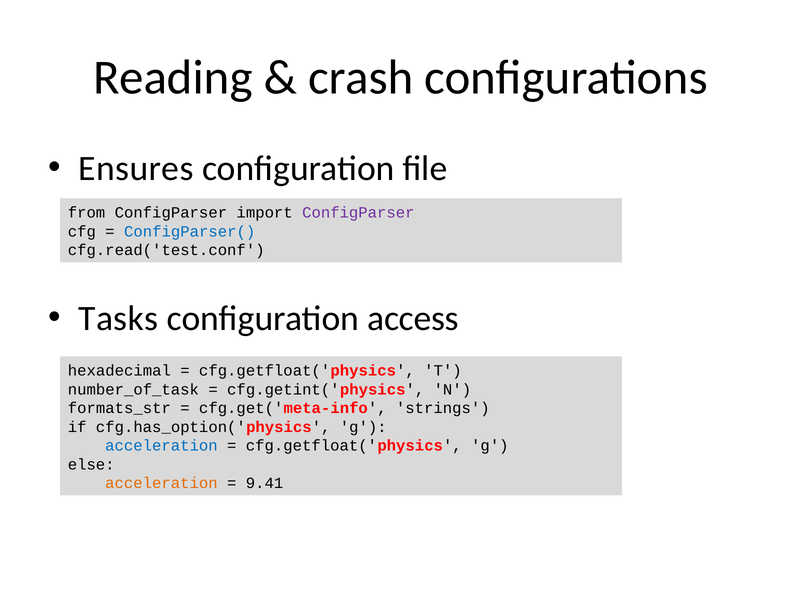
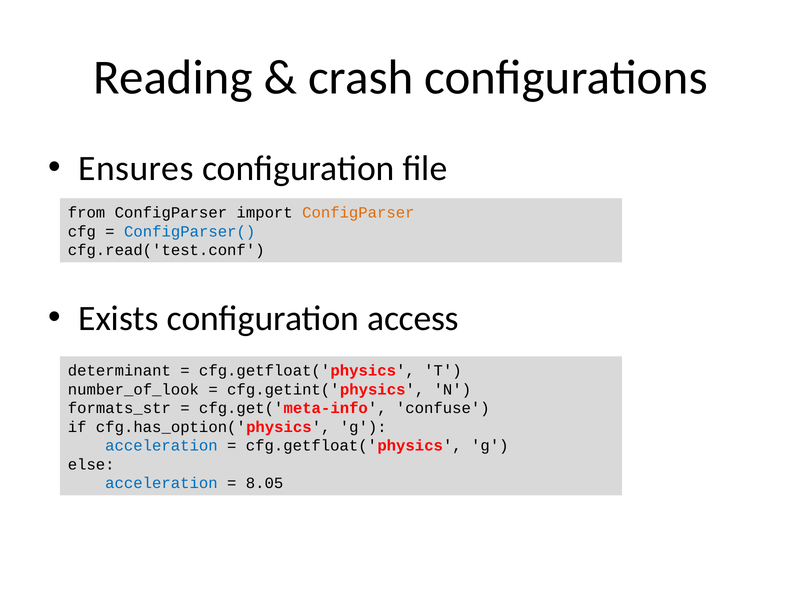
ConfigParser at (358, 212) colour: purple -> orange
Tasks: Tasks -> Exists
hexadecimal: hexadecimal -> determinant
number_of_task: number_of_task -> number_of_look
strings: strings -> confuse
acceleration at (161, 483) colour: orange -> blue
9.41: 9.41 -> 8.05
